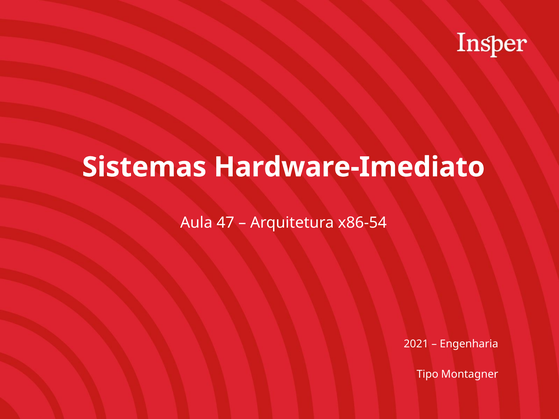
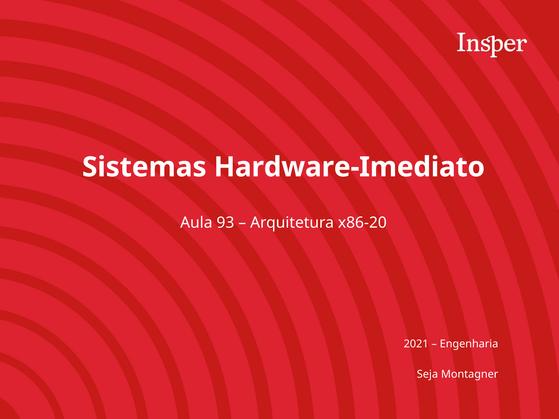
47: 47 -> 93
x86-54: x86-54 -> x86-20
Tipo: Tipo -> Seja
